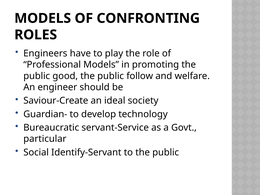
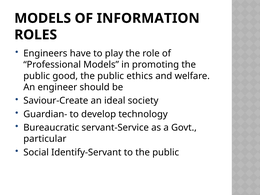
CONFRONTING: CONFRONTING -> INFORMATION
follow: follow -> ethics
